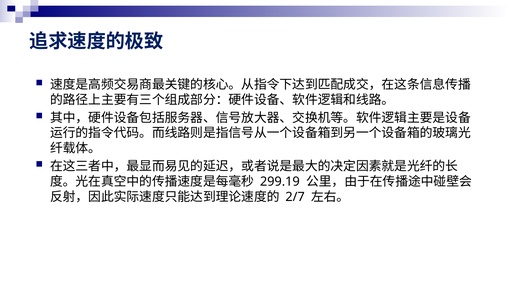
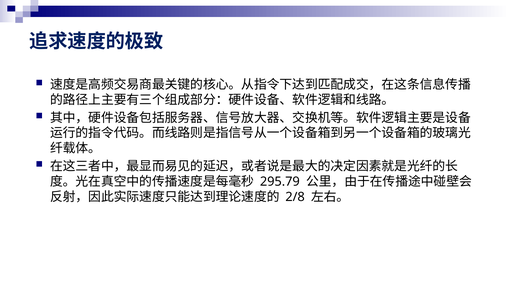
299.19: 299.19 -> 295.79
2/7: 2/7 -> 2/8
